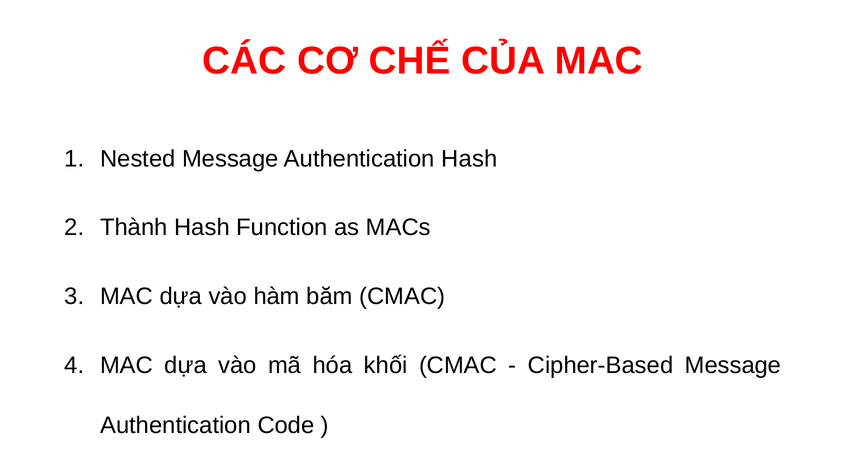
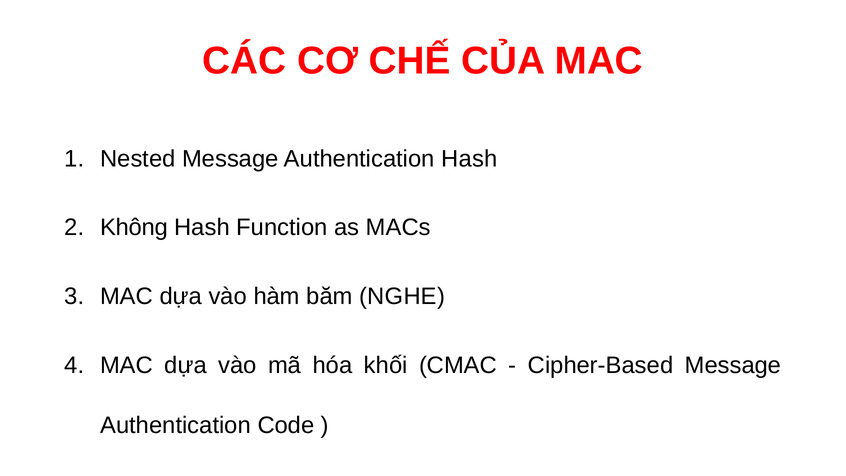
Thành: Thành -> Không
băm CMAC: CMAC -> NGHE
